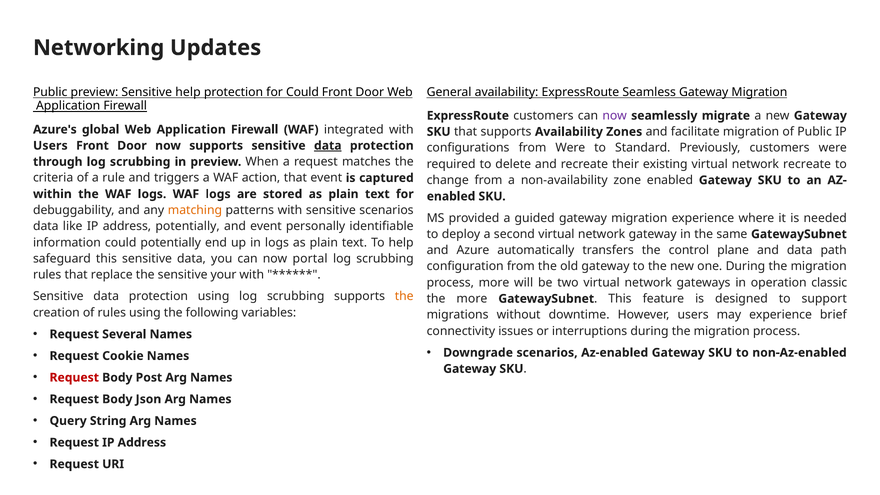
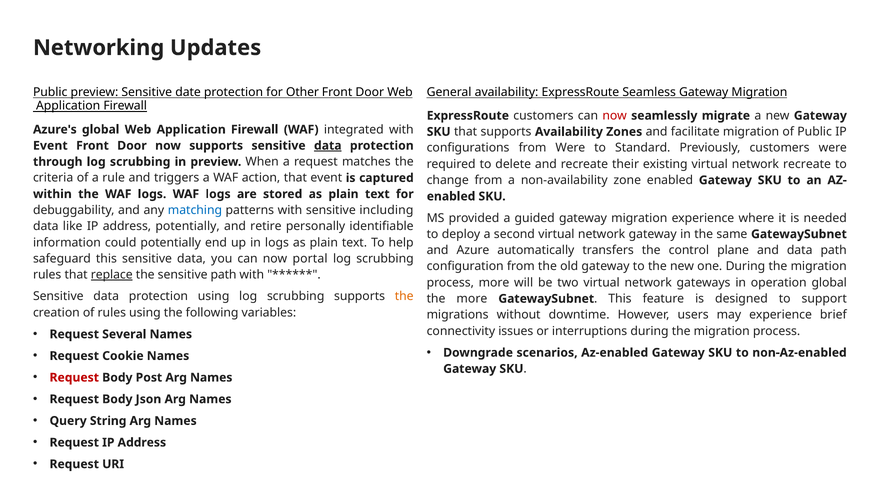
Sensitive help: help -> date
for Could: Could -> Other
now at (615, 116) colour: purple -> red
Users at (50, 146): Users -> Event
matching colour: orange -> blue
sensitive scenarios: scenarios -> including
and event: event -> retire
replace underline: none -> present
sensitive your: your -> path
operation classic: classic -> global
